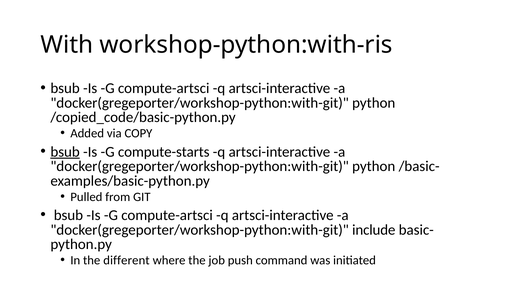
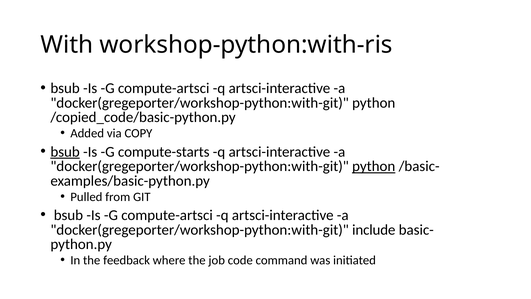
python at (374, 166) underline: none -> present
different: different -> feedback
push: push -> code
